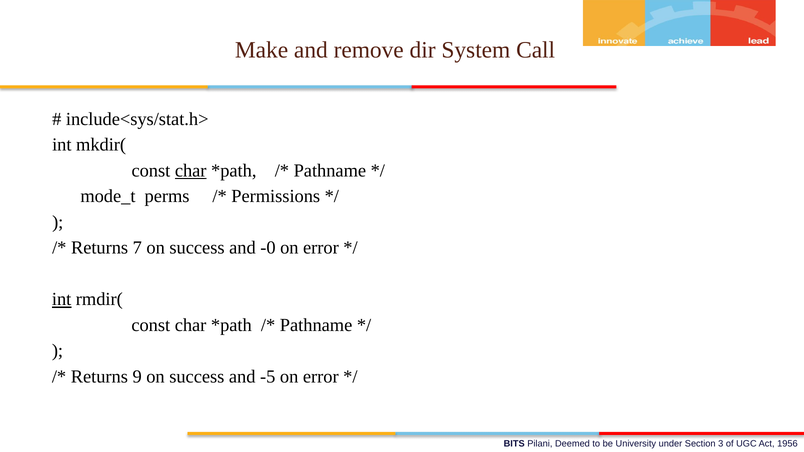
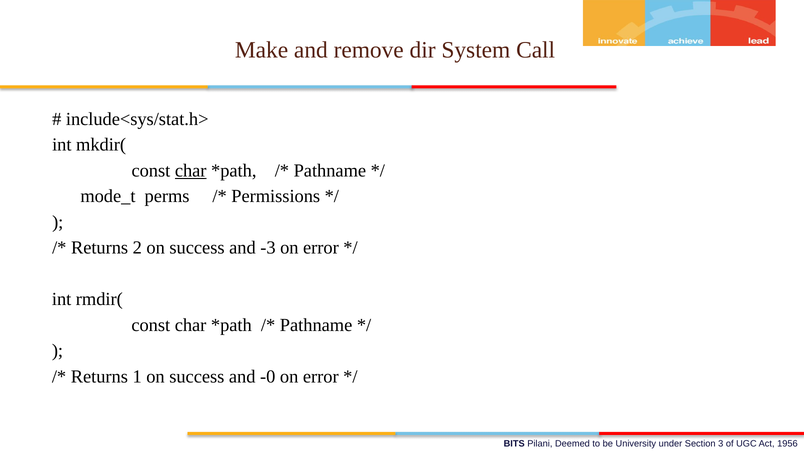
7: 7 -> 2
-0: -0 -> -3
int at (62, 299) underline: present -> none
9: 9 -> 1
-5: -5 -> -0
